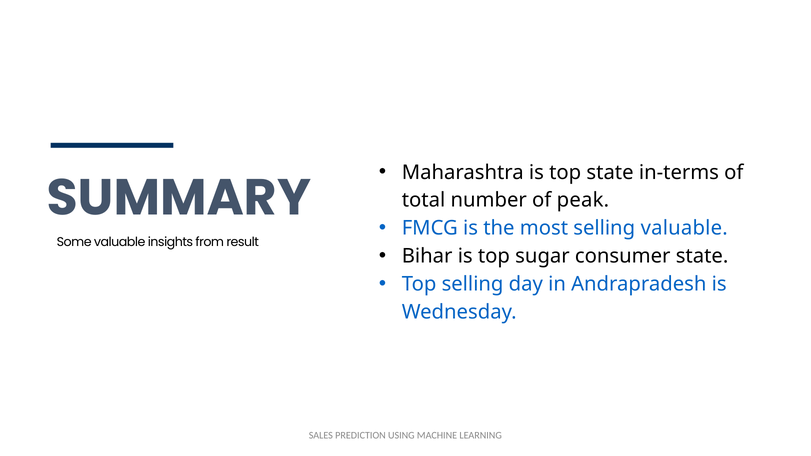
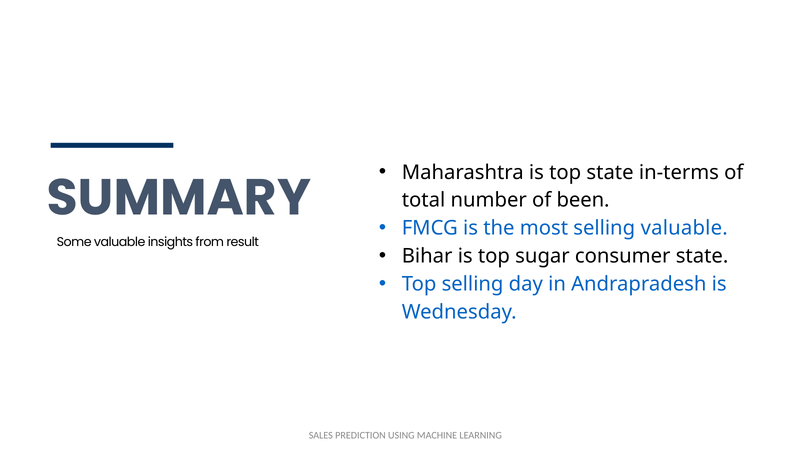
peak: peak -> been
